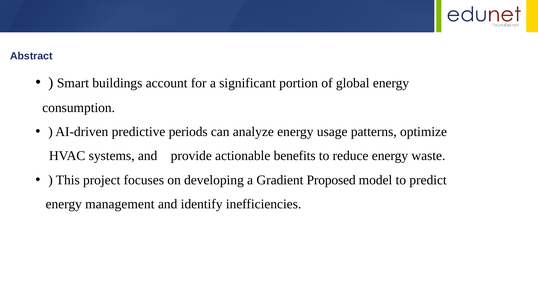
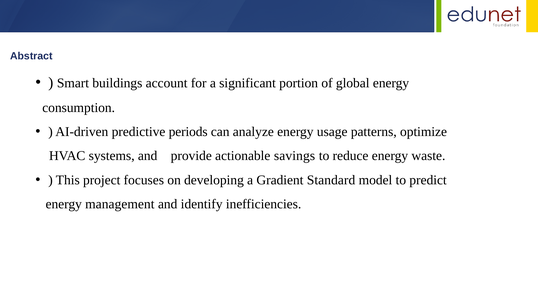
benefits: benefits -> savings
Proposed: Proposed -> Standard
